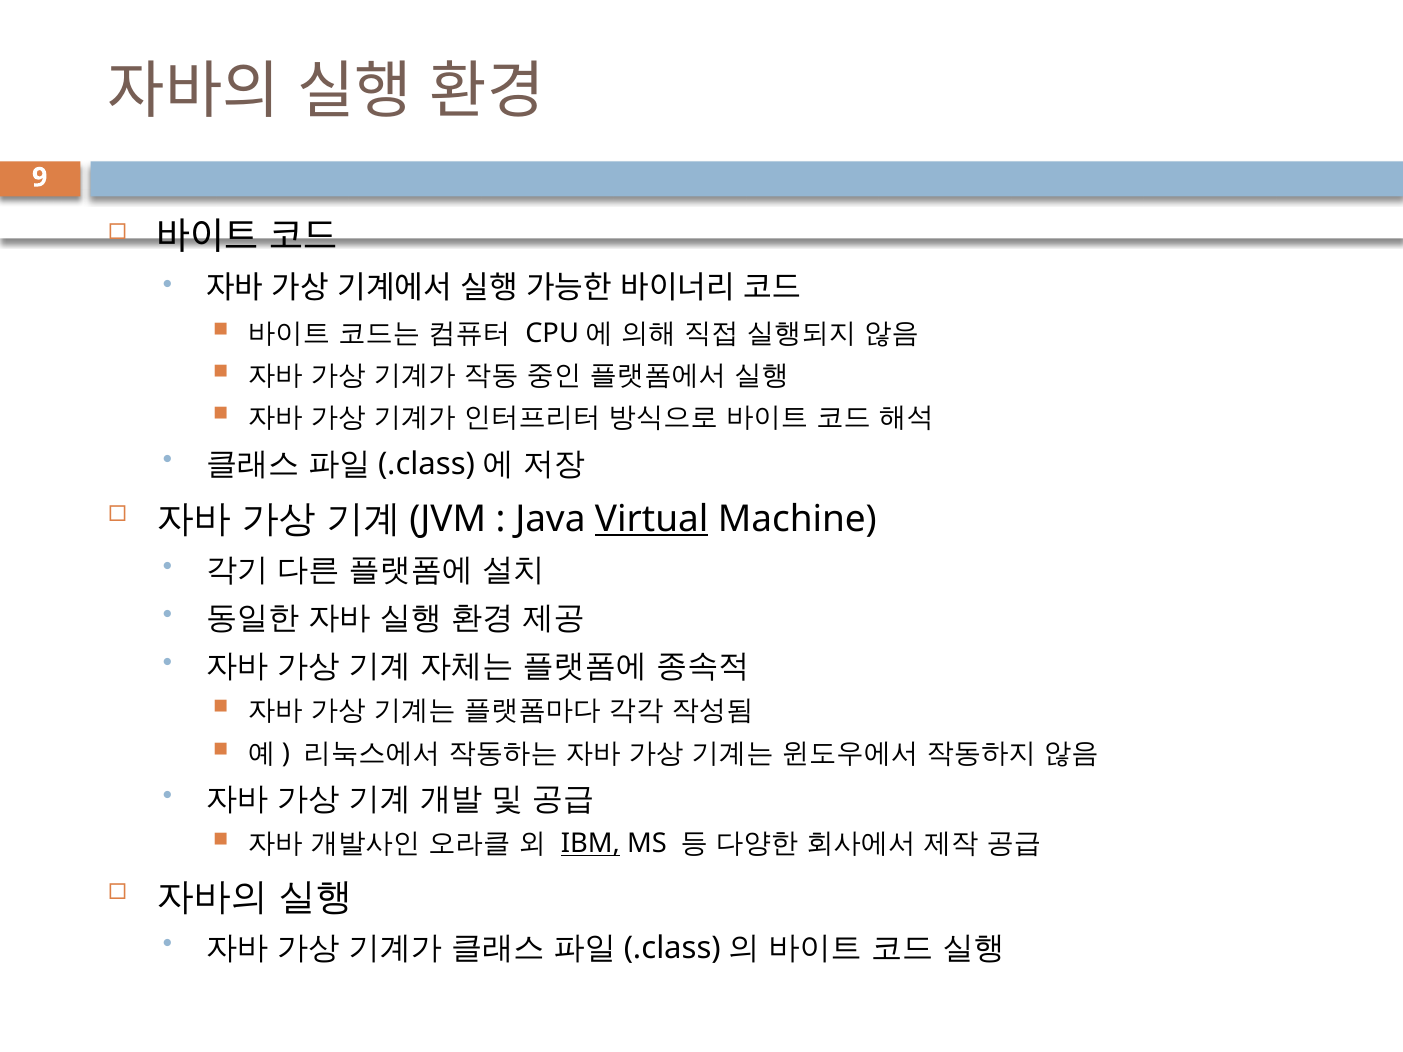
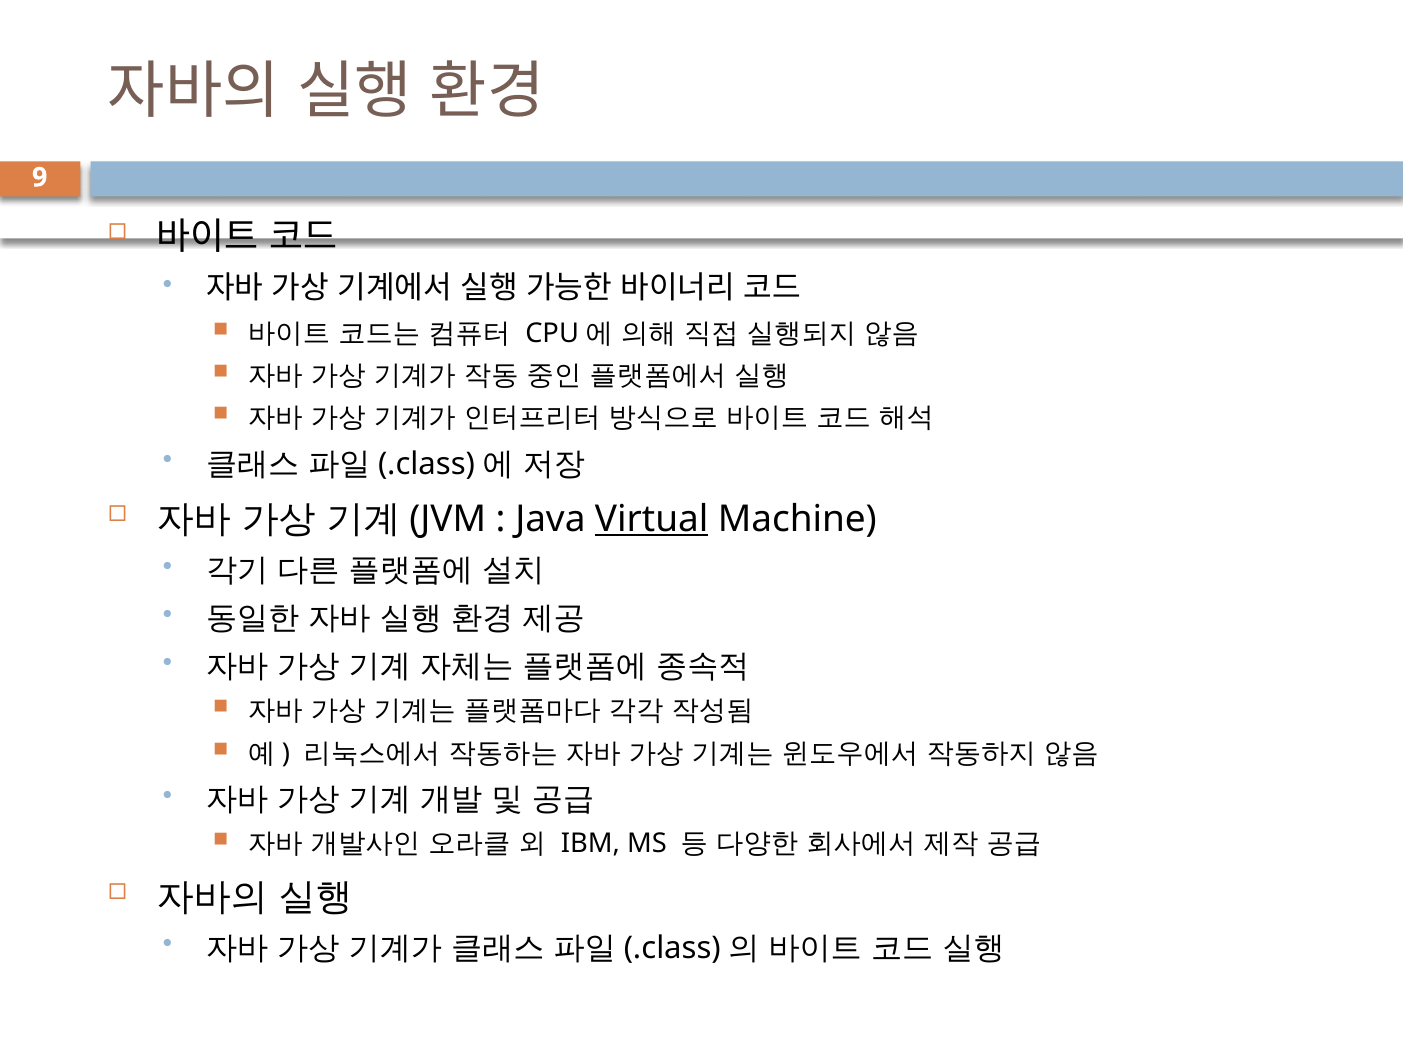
IBM underline: present -> none
